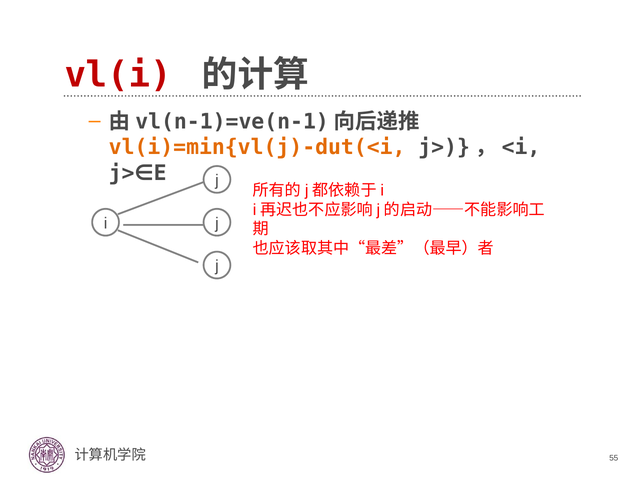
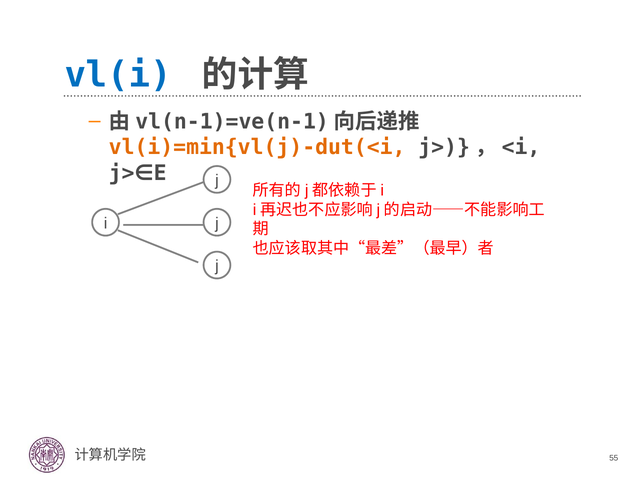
vl(i colour: red -> blue
